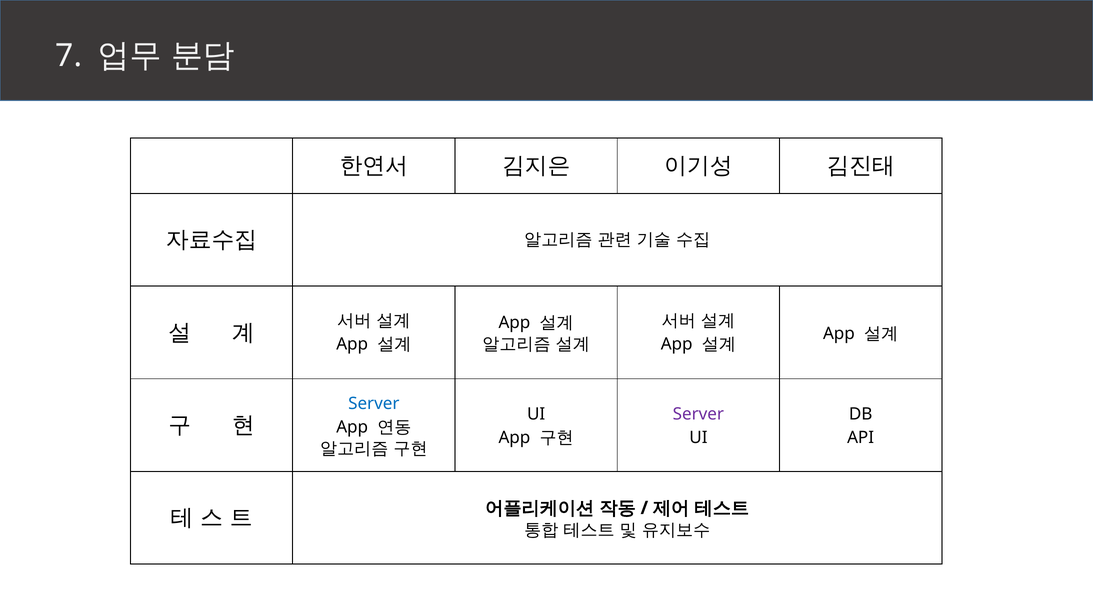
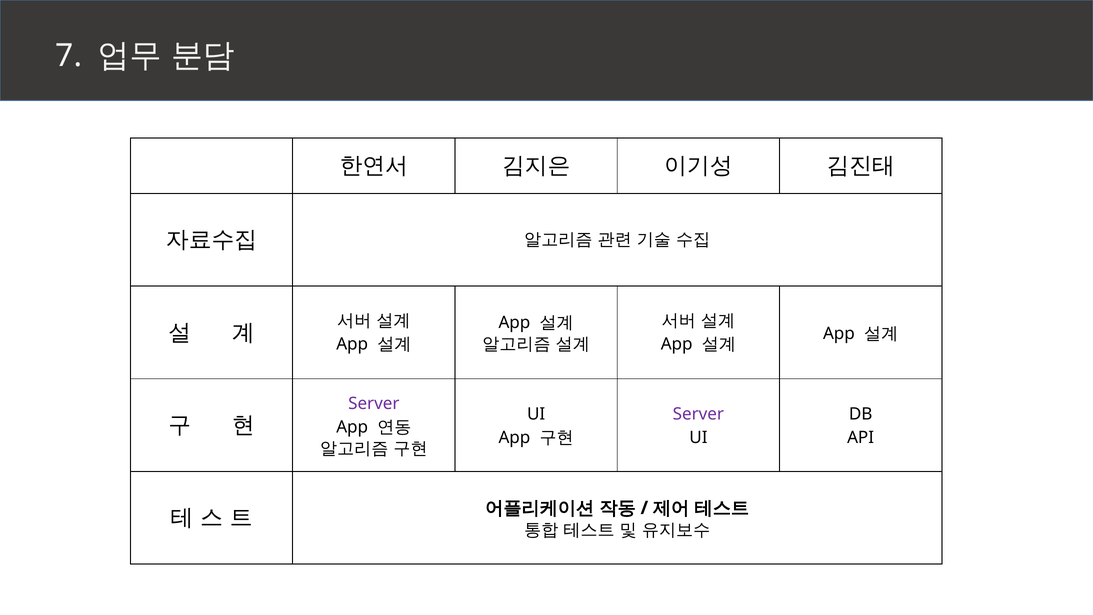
Server at (374, 403) colour: blue -> purple
